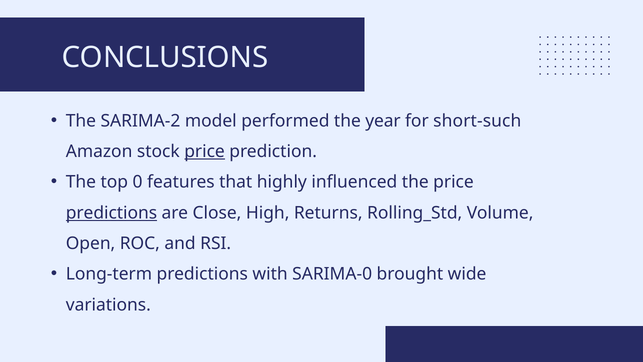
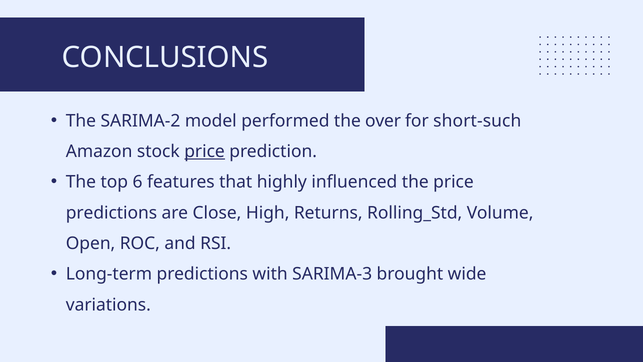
year: year -> over
0: 0 -> 6
predictions at (111, 213) underline: present -> none
SARIMA-0: SARIMA-0 -> SARIMA-3
